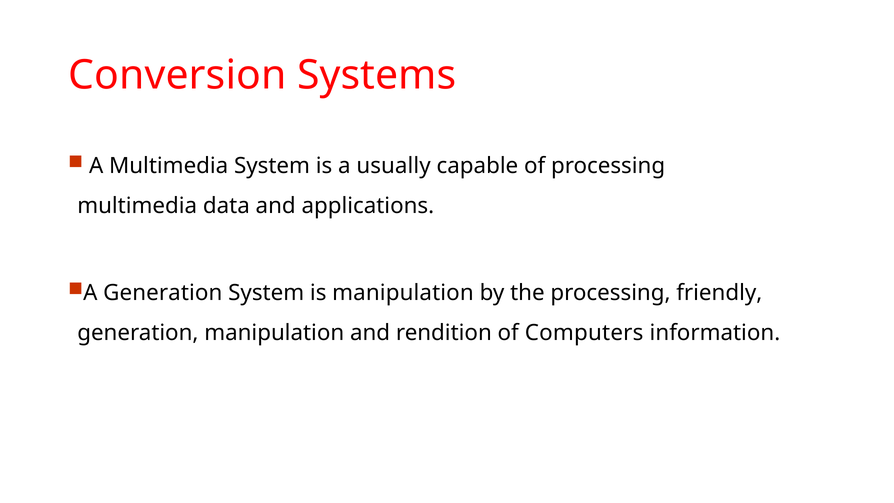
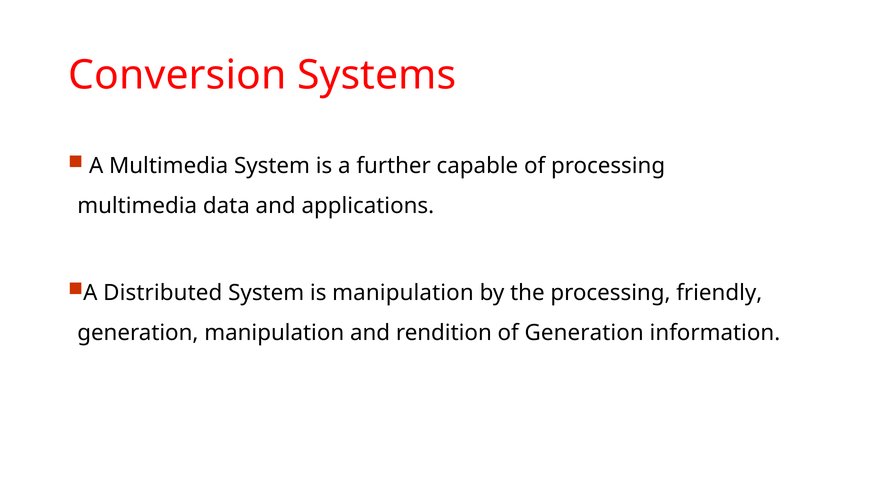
usually: usually -> further
A Generation: Generation -> Distributed
of Computers: Computers -> Generation
